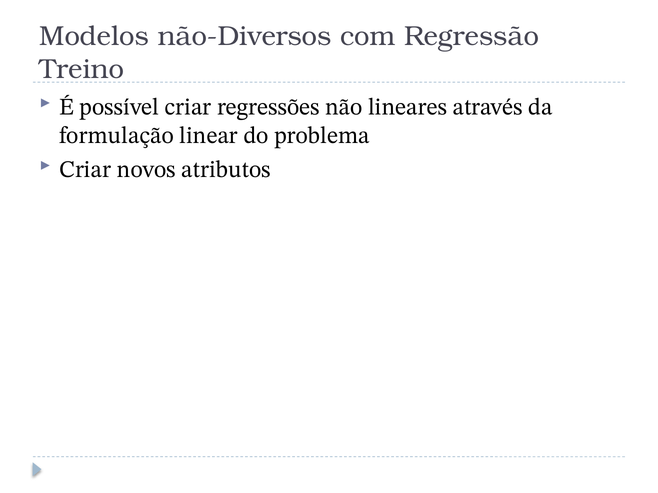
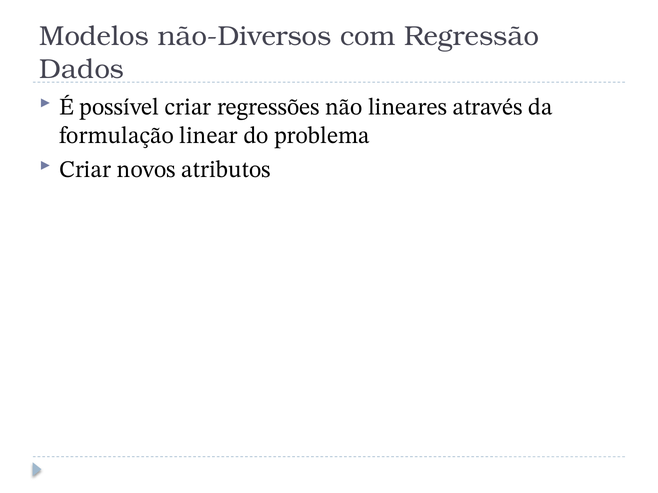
Treino: Treino -> Dados
